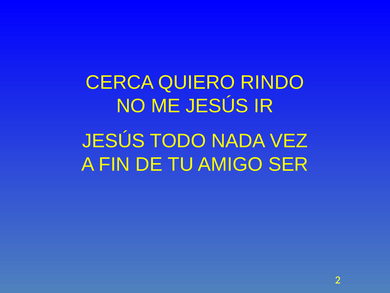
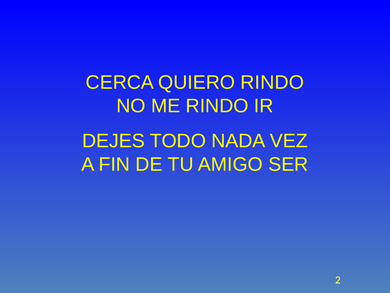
ME JESÚS: JESÚS -> RINDO
JESÚS at (114, 141): JESÚS -> DEJES
